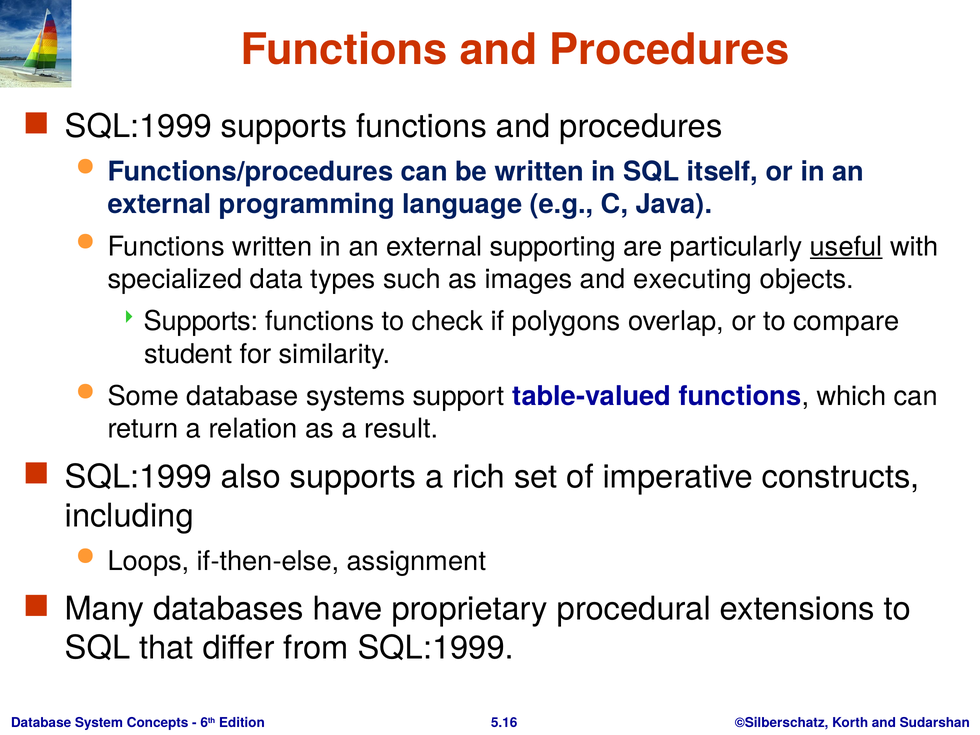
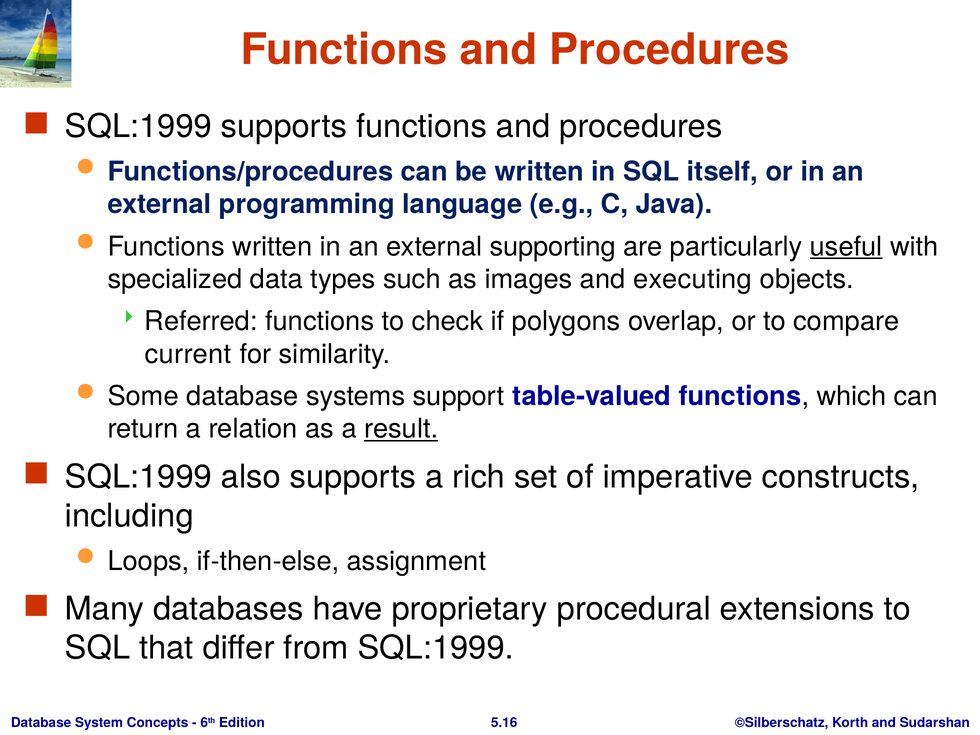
Supports at (201, 321): Supports -> Referred
student: student -> current
result underline: none -> present
